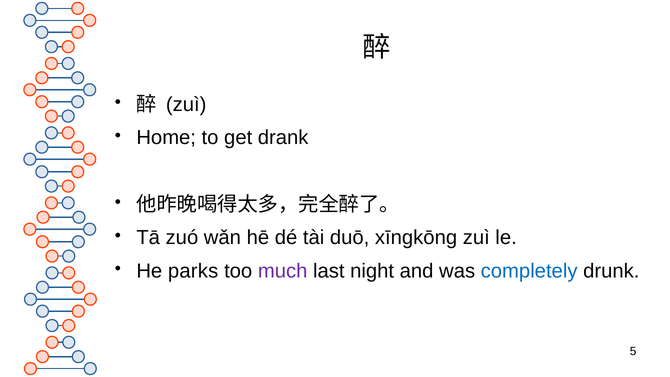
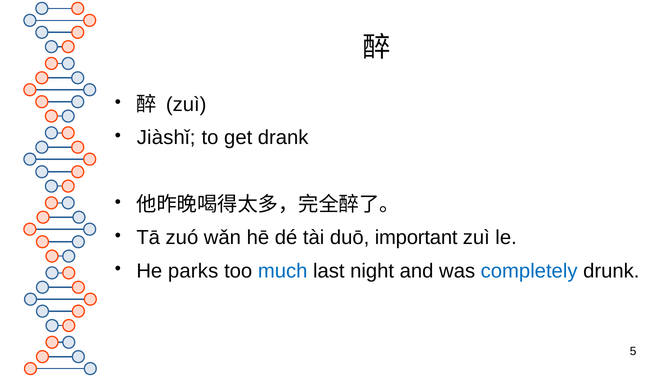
Home: Home -> Jiàshǐ
xīngkōng: xīngkōng -> important
much colour: purple -> blue
